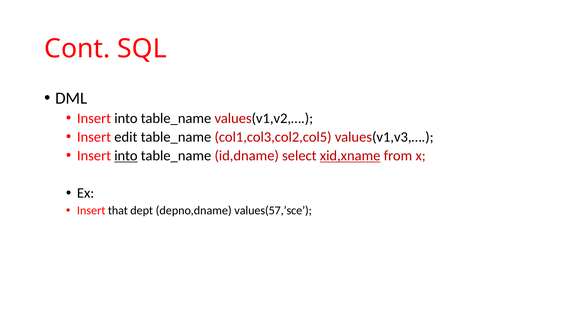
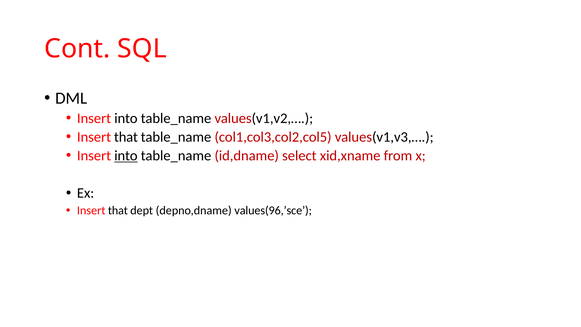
edit at (126, 137): edit -> that
xid,xname underline: present -> none
values(57,’sce: values(57,’sce -> values(96,’sce
